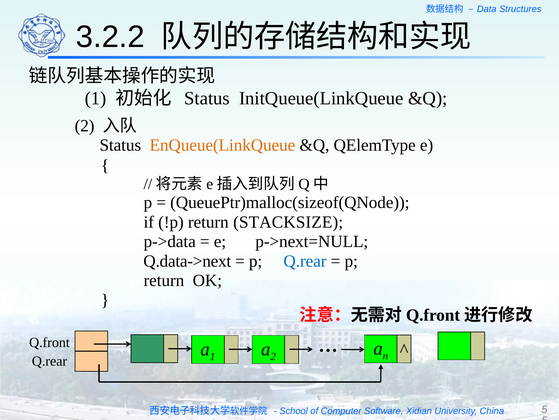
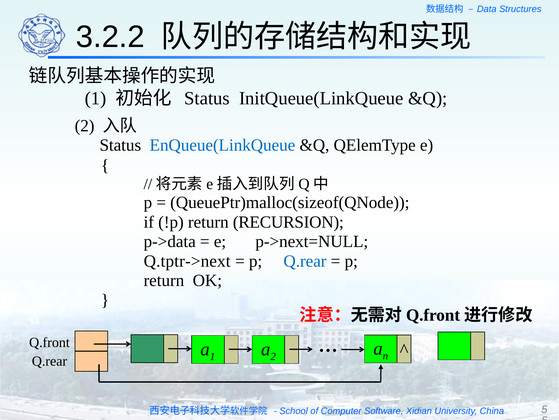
EnQueue(LinkQueue colour: orange -> blue
STACKSIZE: STACKSIZE -> RECURSION
Q.data->next: Q.data->next -> Q.tptr->next
